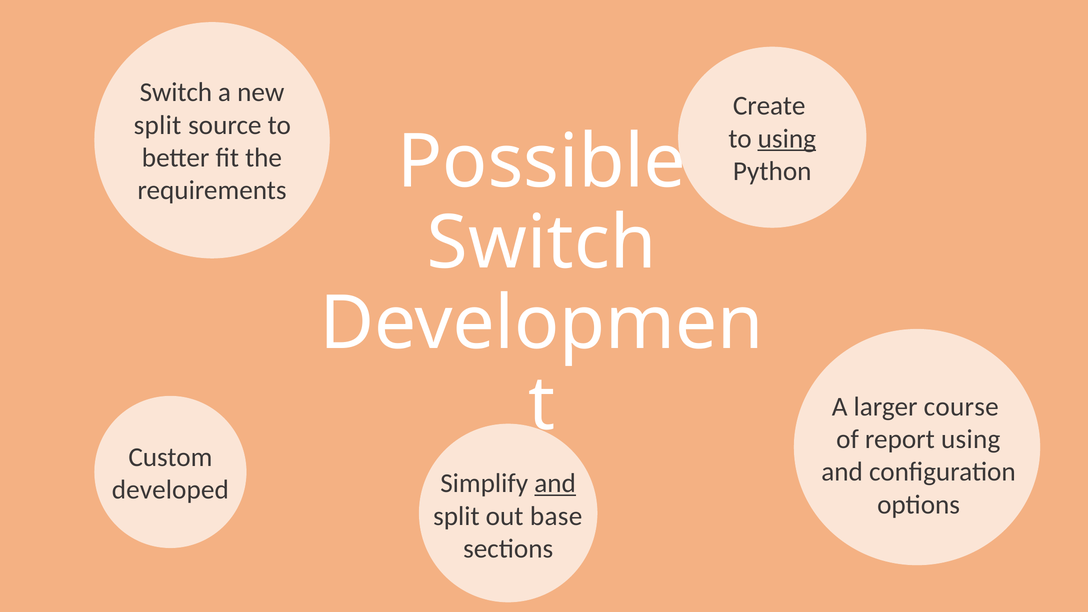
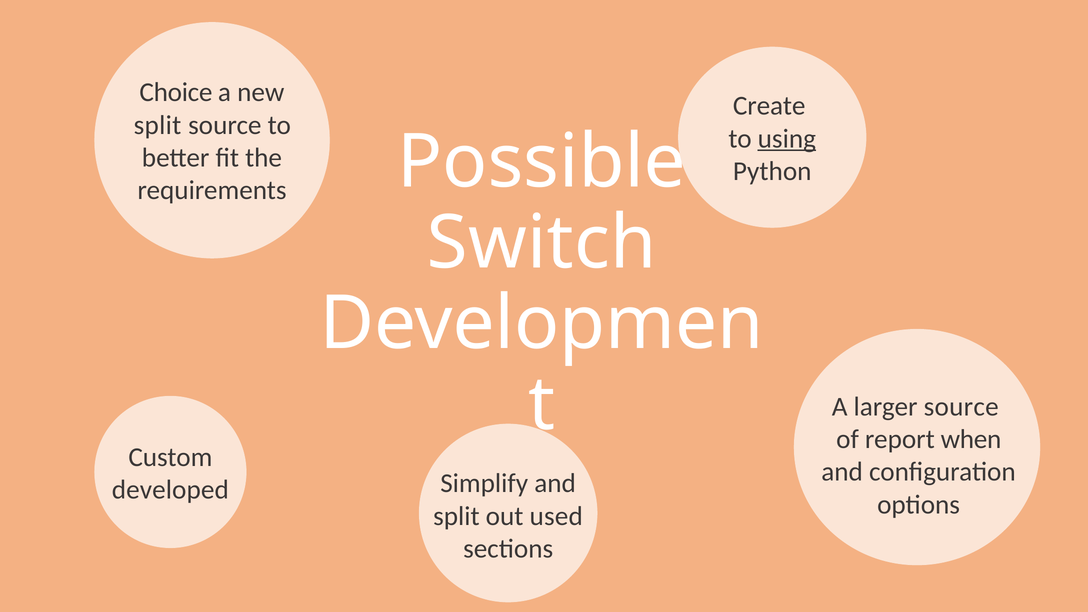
Switch at (176, 92): Switch -> Choice
larger course: course -> source
report using: using -> when
and at (555, 484) underline: present -> none
base: base -> used
